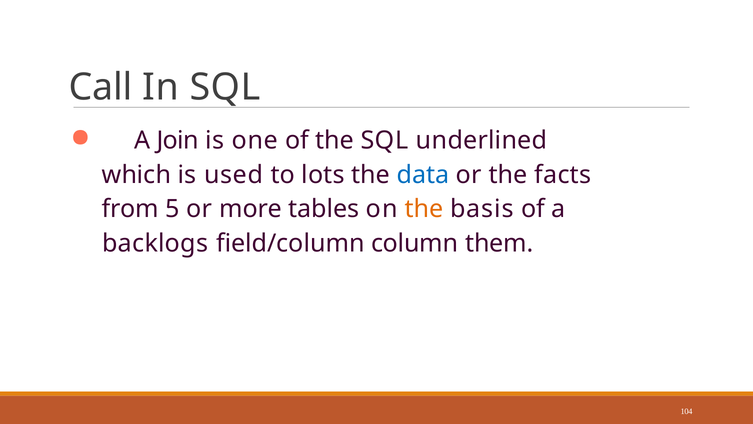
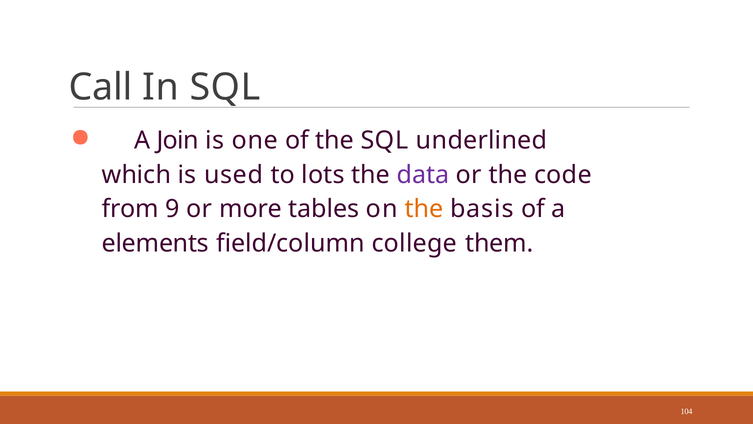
data colour: blue -> purple
facts: facts -> code
5: 5 -> 9
backlogs: backlogs -> elements
column: column -> college
